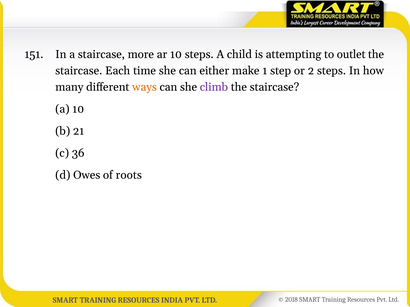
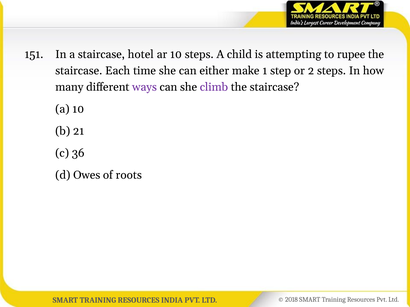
more: more -> hotel
outlet: outlet -> rupee
ways colour: orange -> purple
